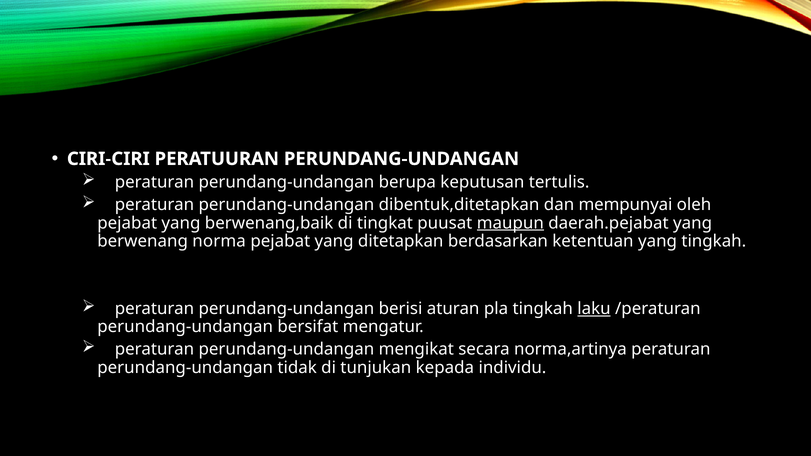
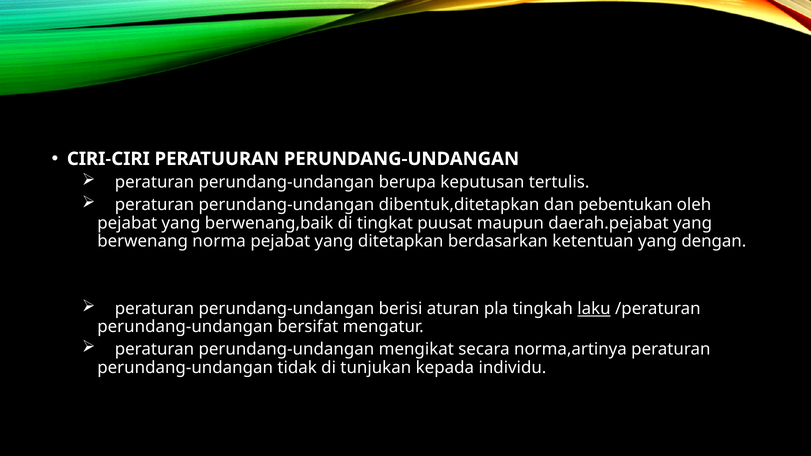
mempunyai: mempunyai -> pebentukan
maupun underline: present -> none
yang tingkah: tingkah -> dengan
